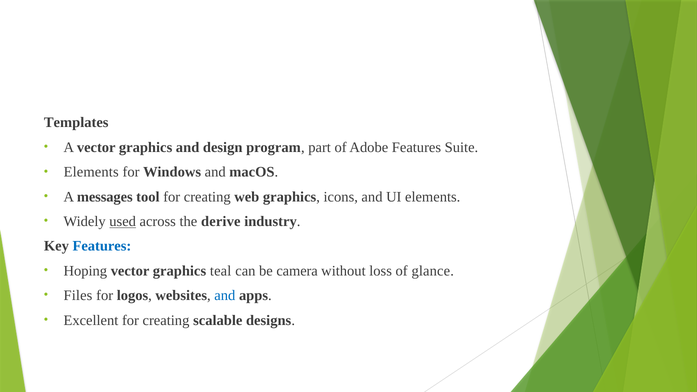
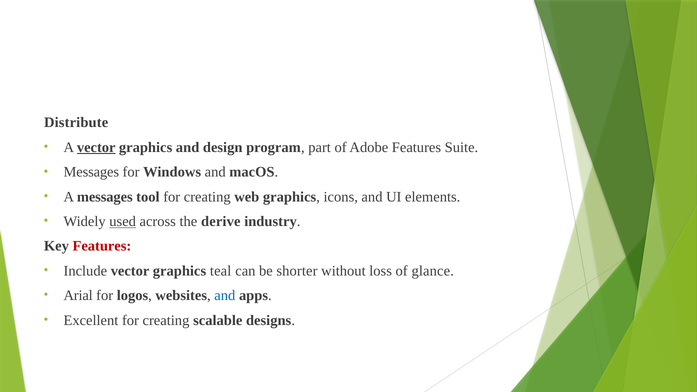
Templates: Templates -> Distribute
vector at (96, 147) underline: none -> present
Elements at (91, 172): Elements -> Messages
Features at (102, 246) colour: blue -> red
Hoping: Hoping -> Include
camera: camera -> shorter
Files: Files -> Arial
